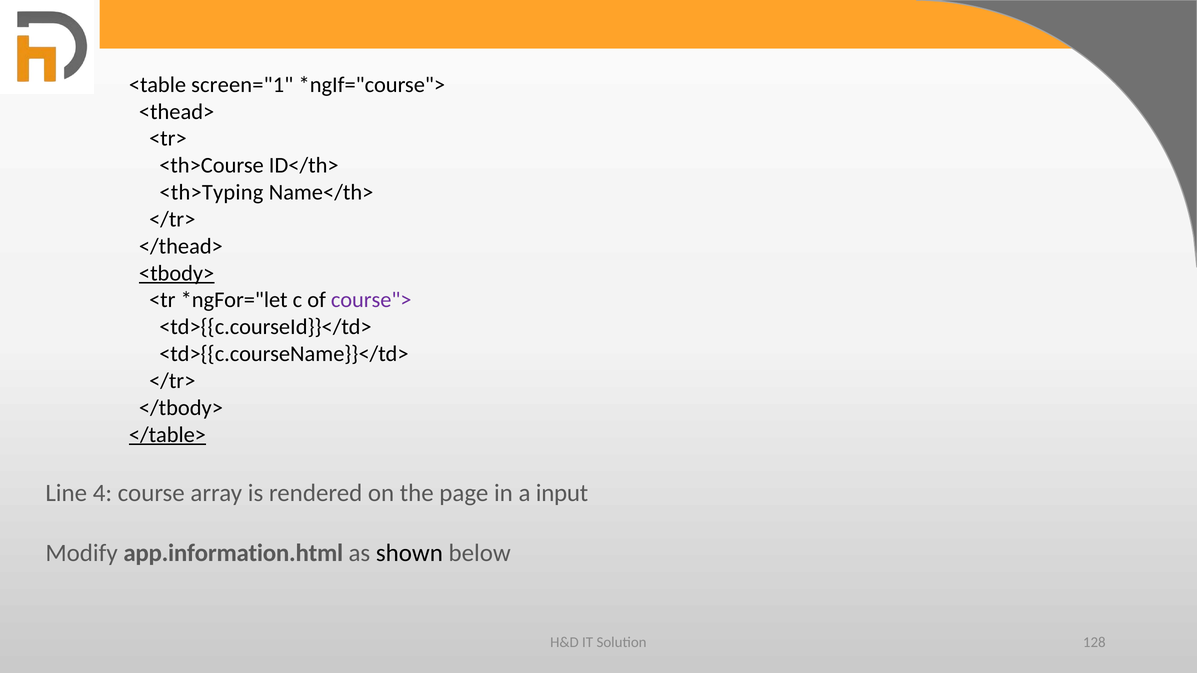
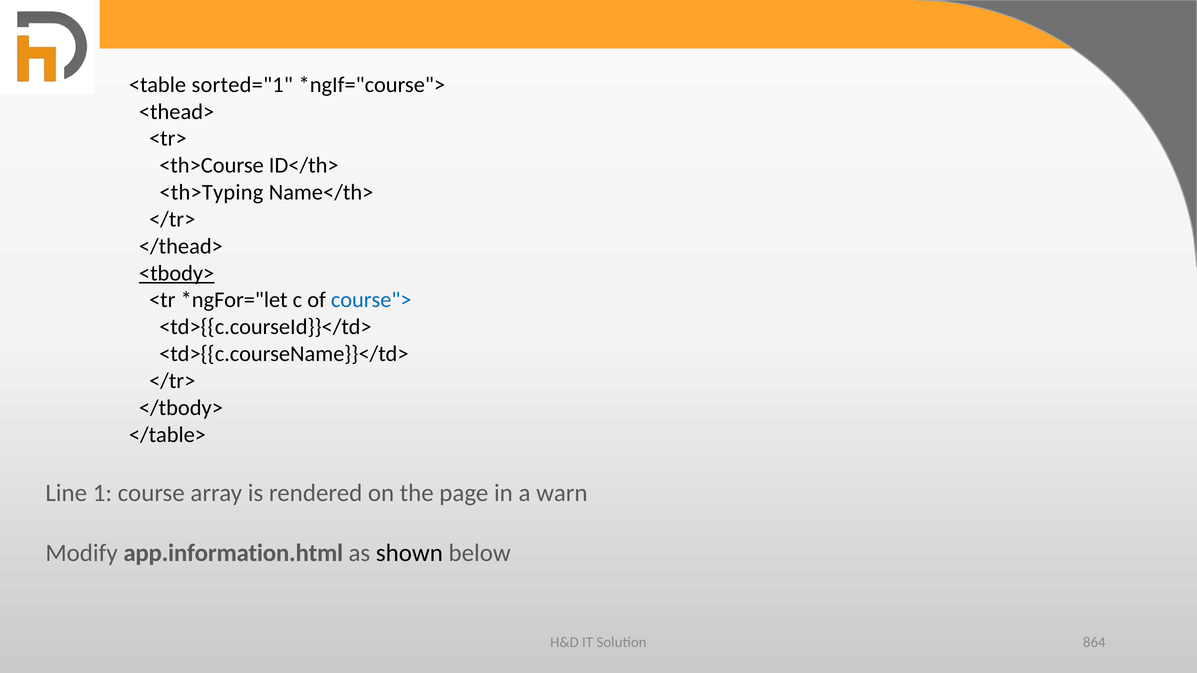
screen="1: screen="1 -> sorted="1
course"> colour: purple -> blue
</table> underline: present -> none
4: 4 -> 1
input: input -> warn
128: 128 -> 864
